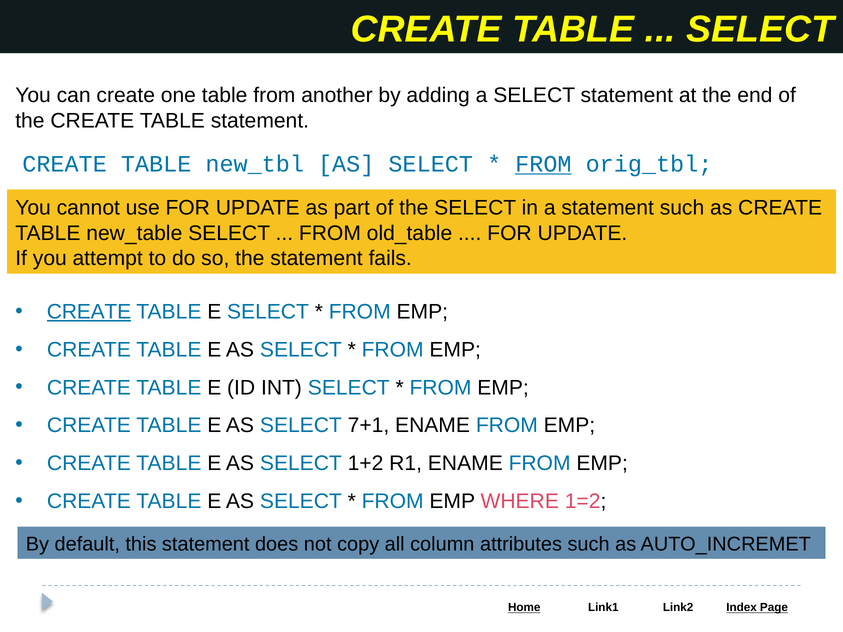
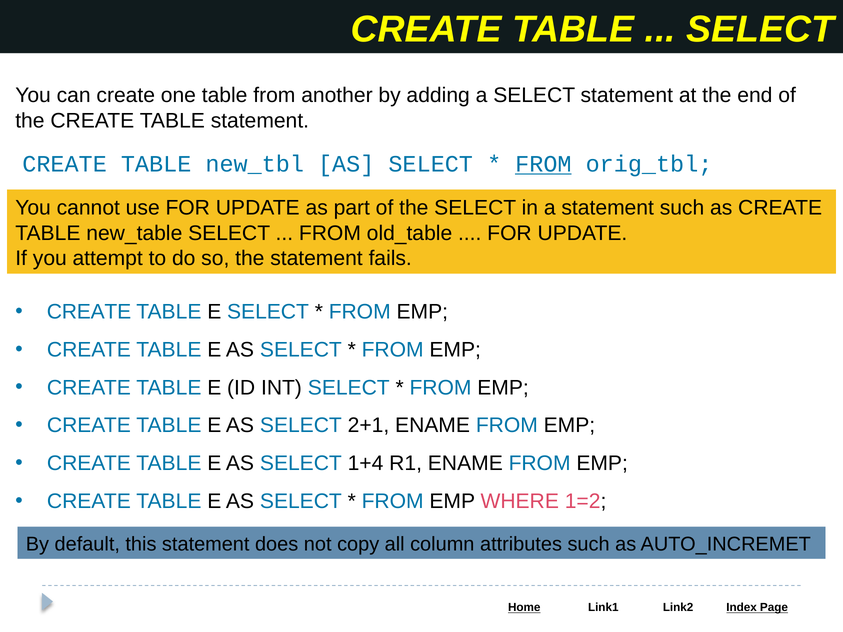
CREATE at (89, 312) underline: present -> none
7+1: 7+1 -> 2+1
1+2: 1+2 -> 1+4
